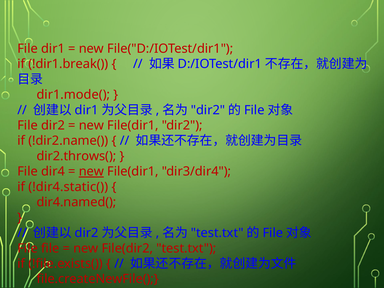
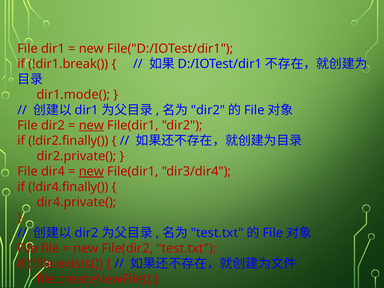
new at (91, 125) underline: none -> present
!dir2.name(: !dir2.name( -> !dir2.finally(
dir2.throws(: dir2.throws( -> dir2.private(
!dir4.static(: !dir4.static( -> !dir4.finally(
dir4.named(: dir4.named( -> dir4.private(
